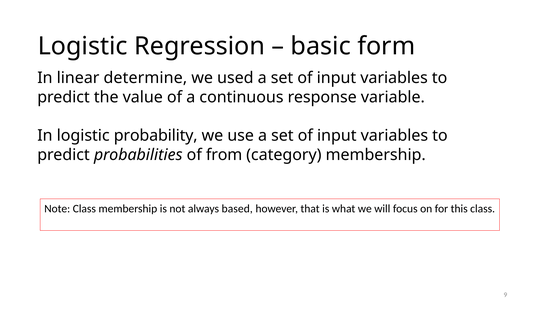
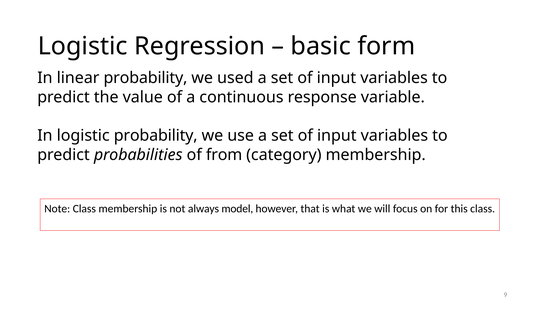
linear determine: determine -> probability
based: based -> model
